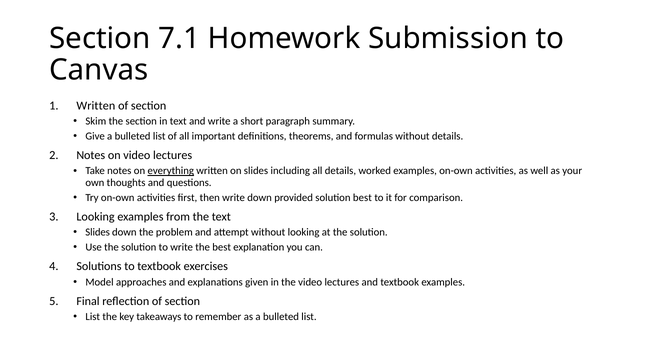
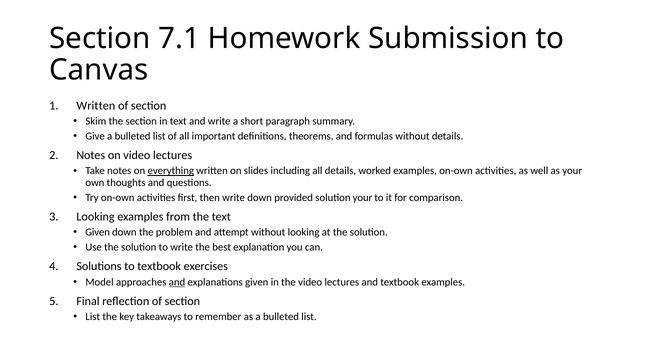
solution best: best -> your
Slides at (98, 232): Slides -> Given
and at (177, 282) underline: none -> present
